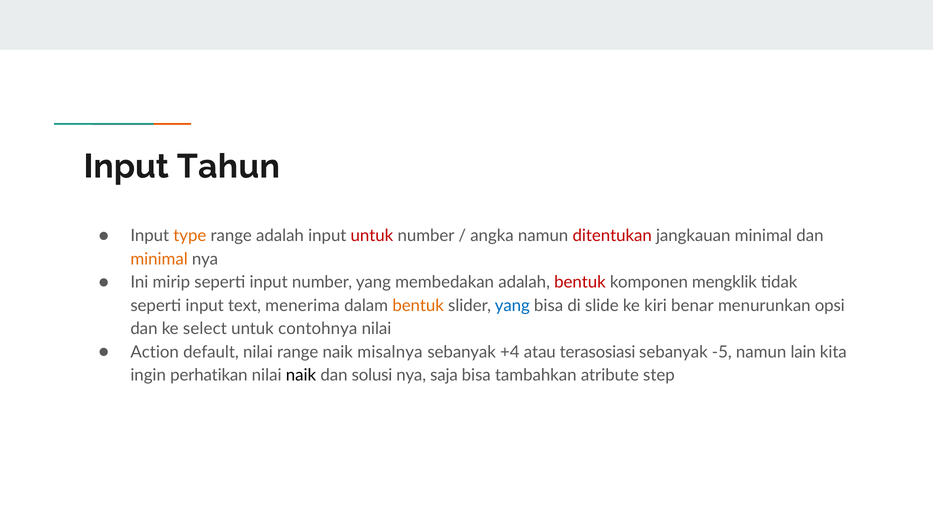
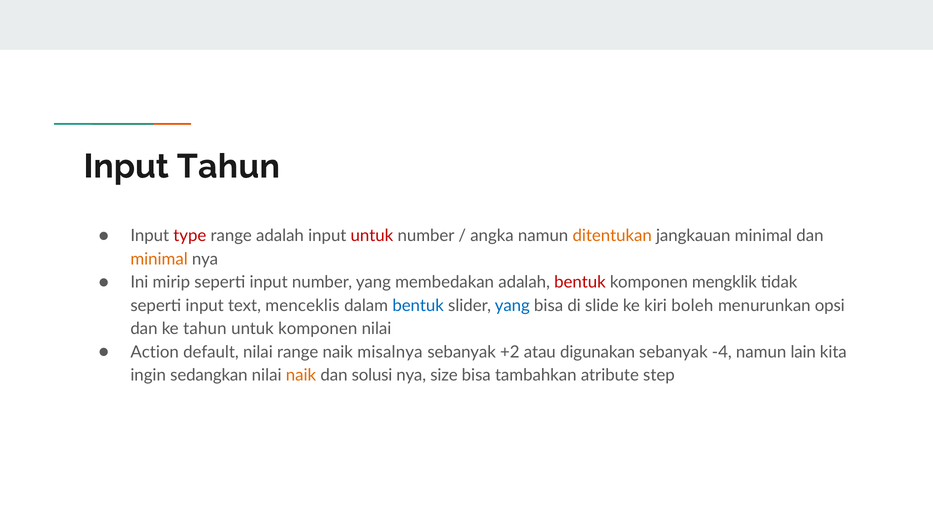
type colour: orange -> red
ditentukan colour: red -> orange
menerima: menerima -> menceklis
bentuk at (418, 306) colour: orange -> blue
benar: benar -> boleh
ke select: select -> tahun
untuk contohnya: contohnya -> komponen
+4: +4 -> +2
terasosiasi: terasosiasi -> digunakan
-5: -5 -> -4
perhatikan: perhatikan -> sedangkan
naik at (301, 375) colour: black -> orange
saja: saja -> size
